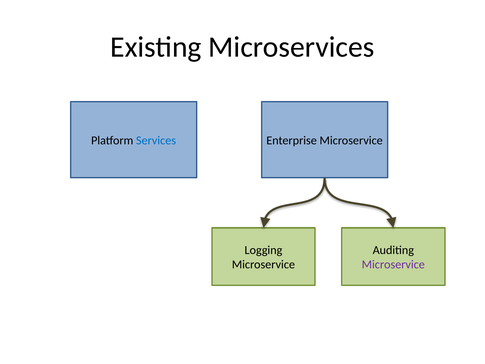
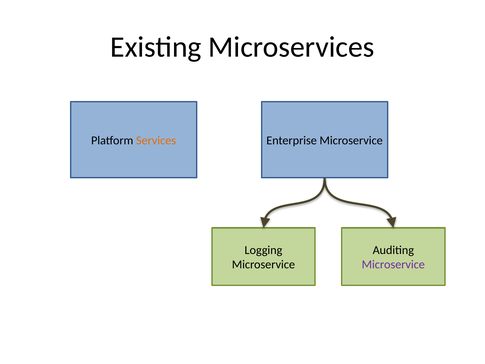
Services colour: blue -> orange
